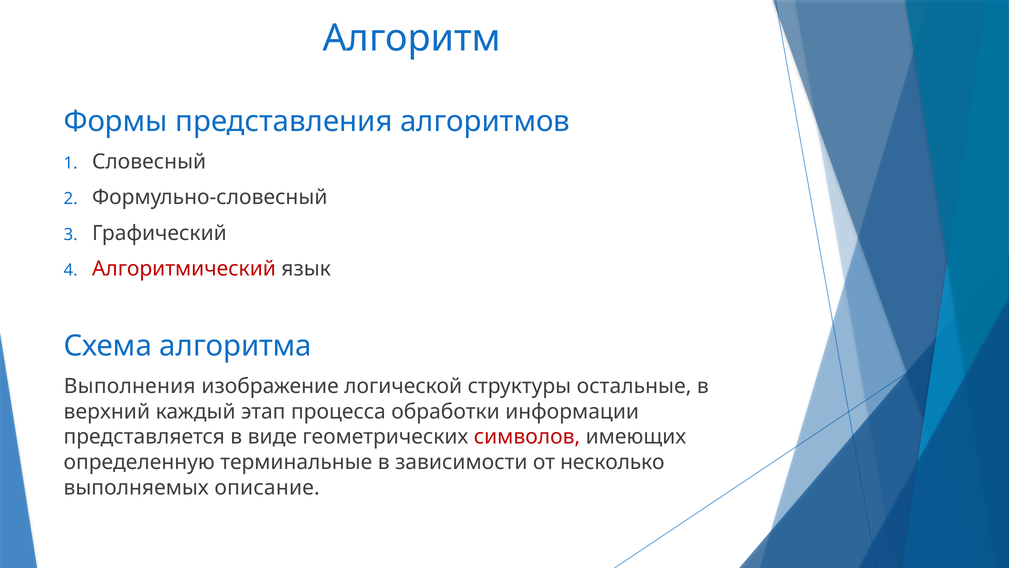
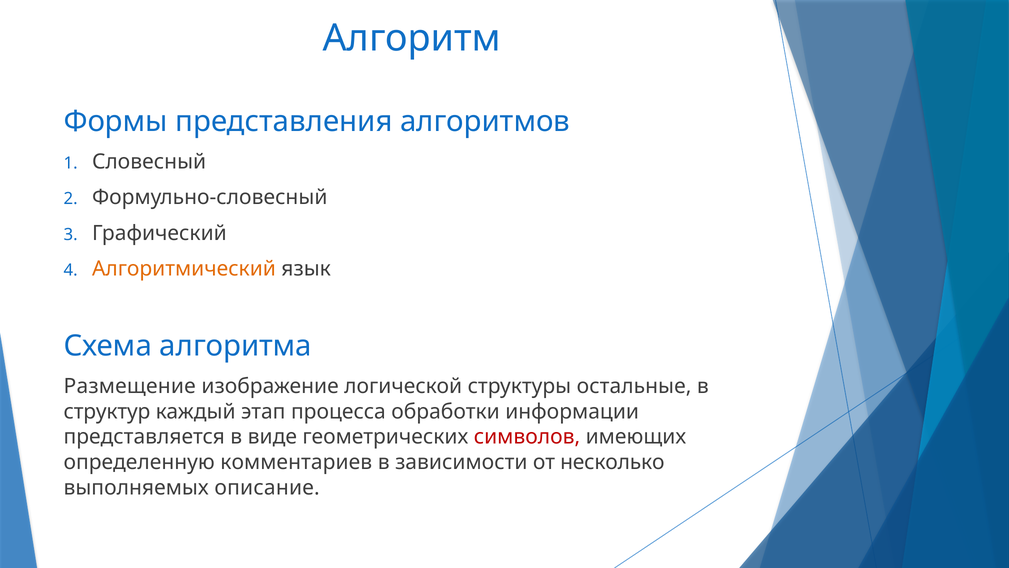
Алгоритмический colour: red -> orange
Выполнения: Выполнения -> Размещение
верхний: верхний -> структур
терминальные: терминальные -> комментариев
